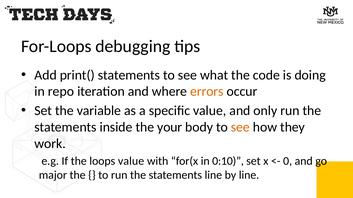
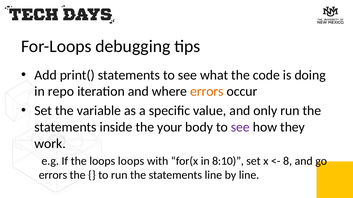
see at (240, 127) colour: orange -> purple
loops value: value -> loops
0:10: 0:10 -> 8:10
0: 0 -> 8
major at (53, 176): major -> errors
